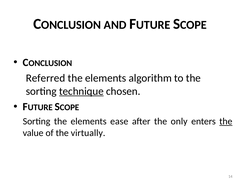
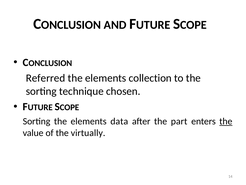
algorithm: algorithm -> collection
technique underline: present -> none
ease: ease -> data
only: only -> part
